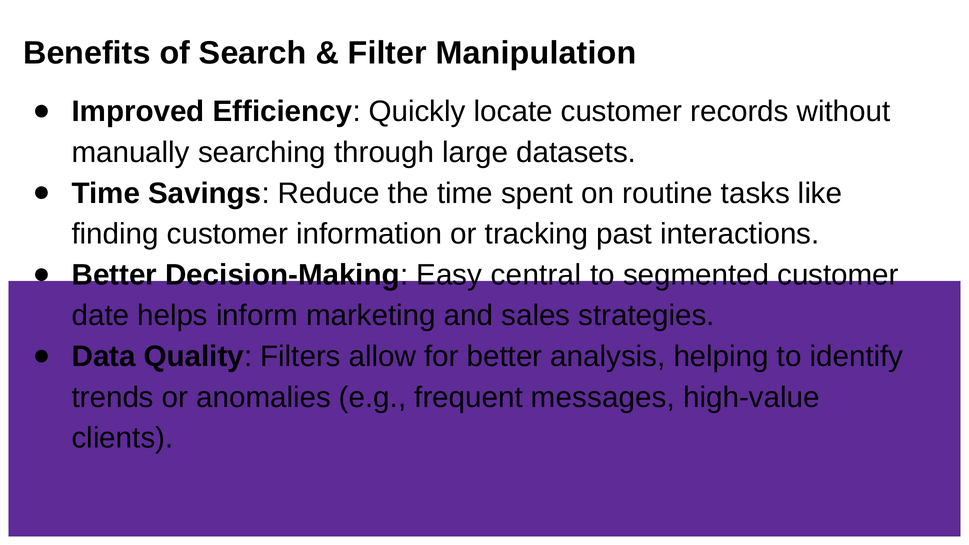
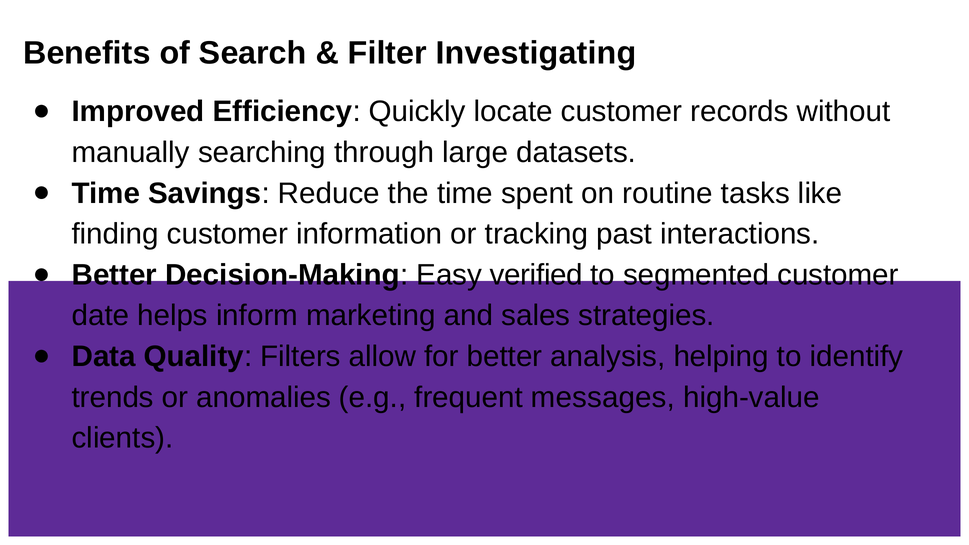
Manipulation: Manipulation -> Investigating
central: central -> verified
